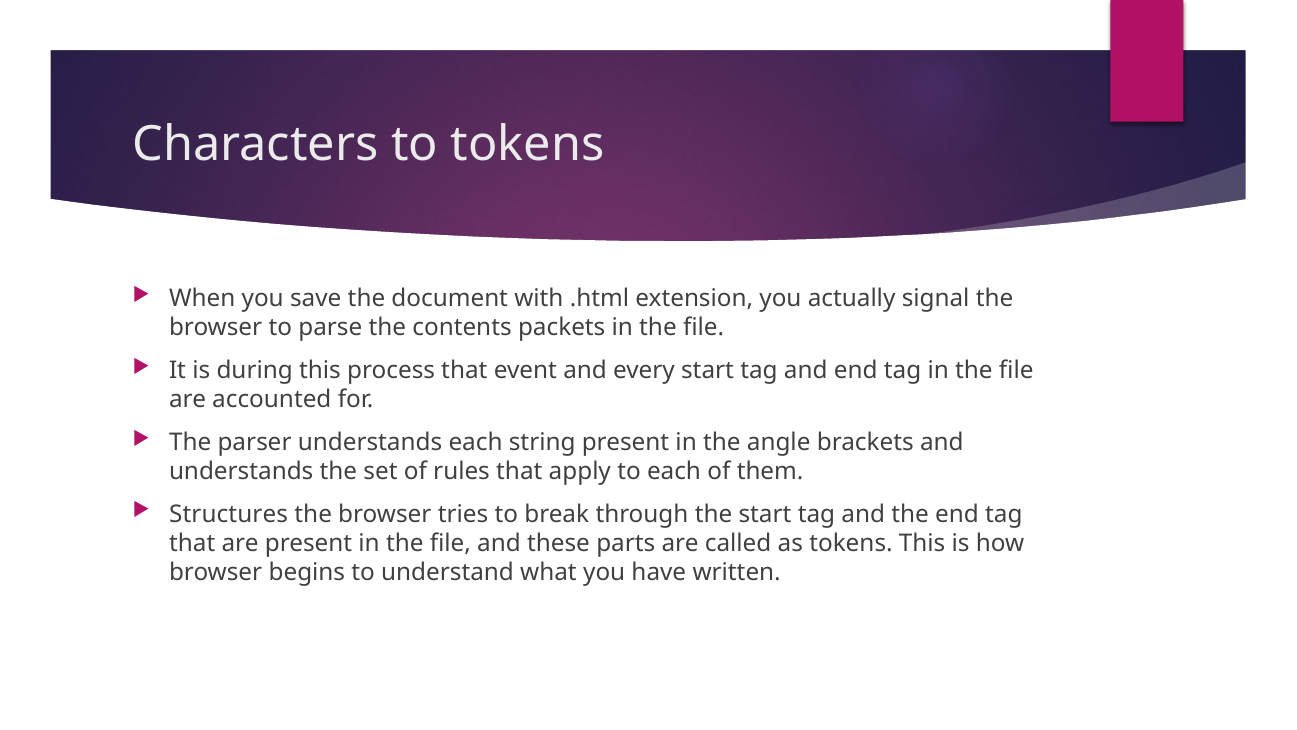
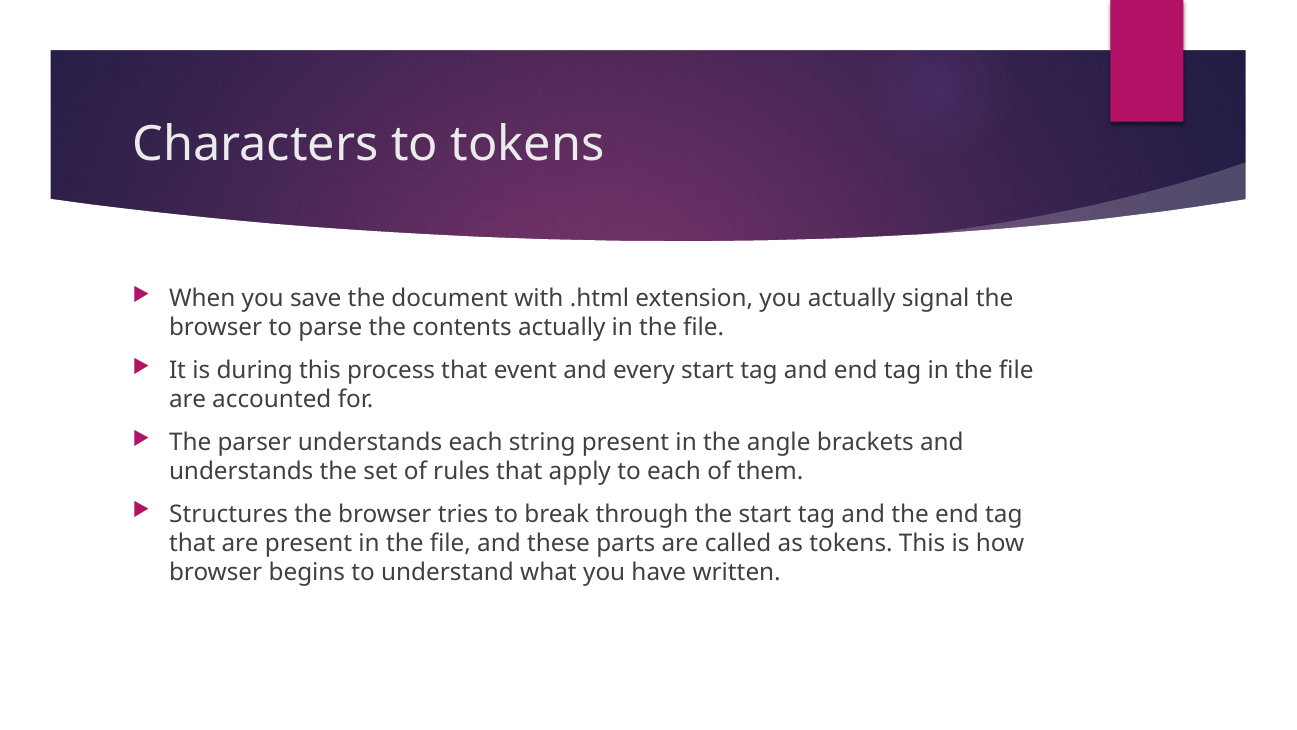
contents packets: packets -> actually
